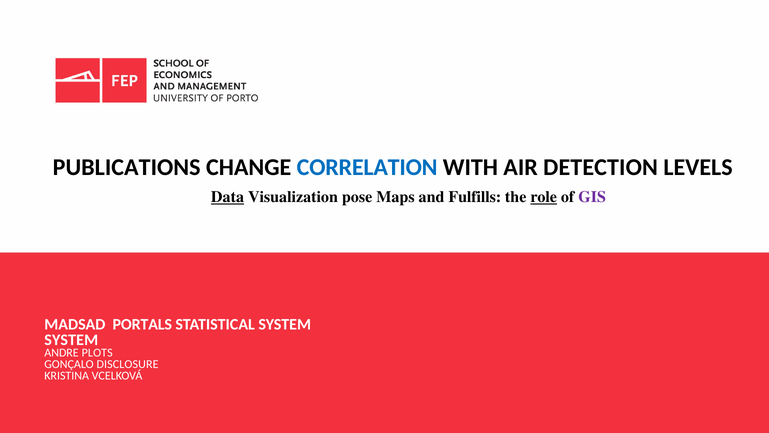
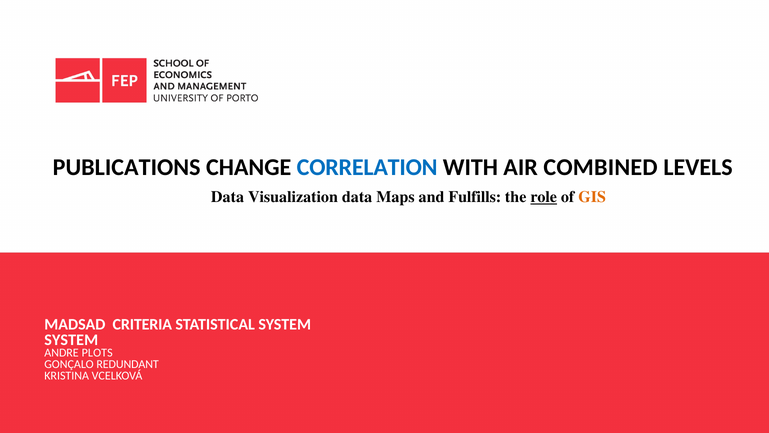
DETECTION: DETECTION -> COMBINED
Data at (228, 197) underline: present -> none
Visualization pose: pose -> data
GIS colour: purple -> orange
PORTALS: PORTALS -> CRITERIA
DISCLOSURE: DISCLOSURE -> REDUNDANT
